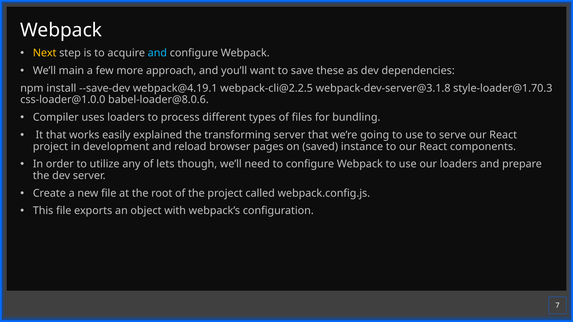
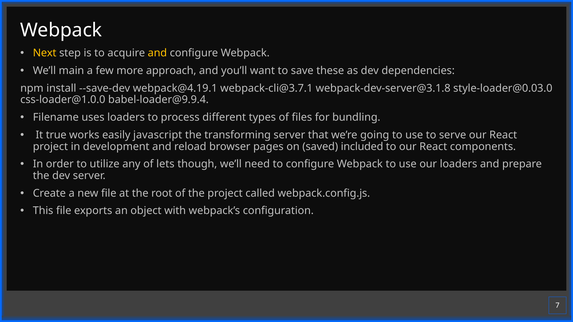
and at (157, 53) colour: light blue -> yellow
webpack-cli@2.2.5: webpack-cli@2.2.5 -> webpack-cli@3.7.1
style-loader@1.70.3: style-loader@1.70.3 -> style-loader@0.03.0
babel-loader@8.0.6: babel-loader@8.0.6 -> babel-loader@9.9.4
Compiler: Compiler -> Filename
It that: that -> true
explained: explained -> javascript
instance: instance -> included
